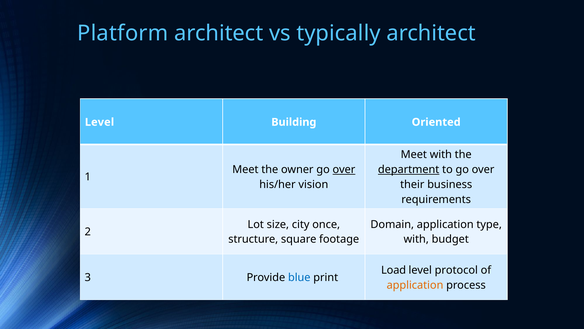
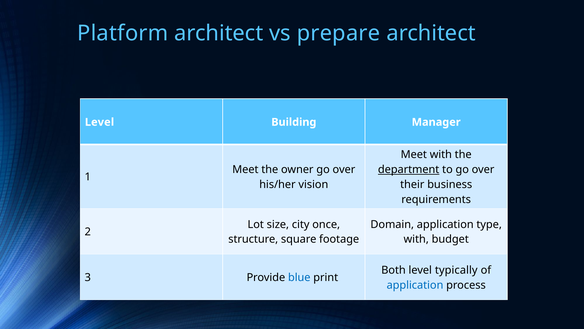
typically: typically -> prepare
Oriented: Oriented -> Manager
over at (344, 169) underline: present -> none
Load: Load -> Both
protocol: protocol -> typically
application at (415, 285) colour: orange -> blue
